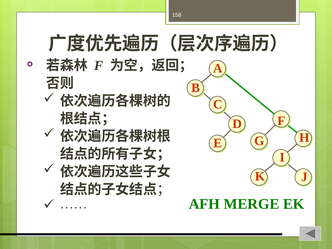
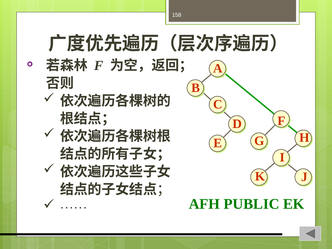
MERGE: MERGE -> PUBLIC
